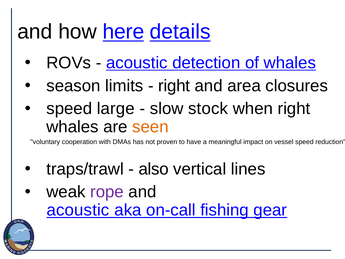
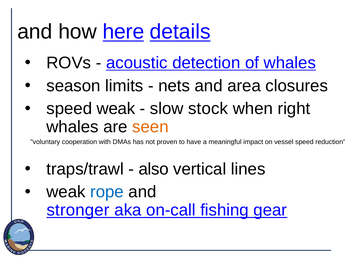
right at (174, 86): right -> nets
speed large: large -> weak
rope colour: purple -> blue
acoustic at (78, 210): acoustic -> stronger
